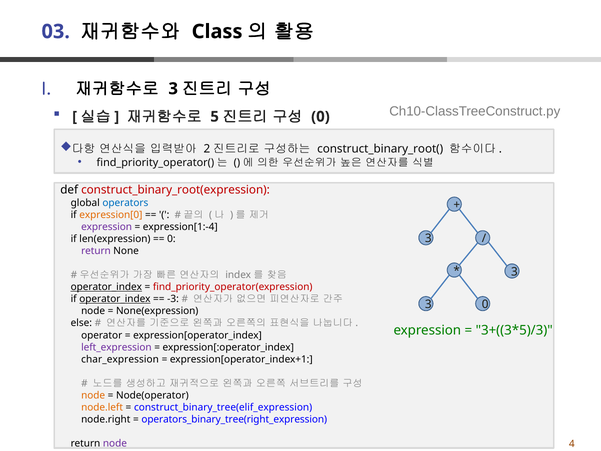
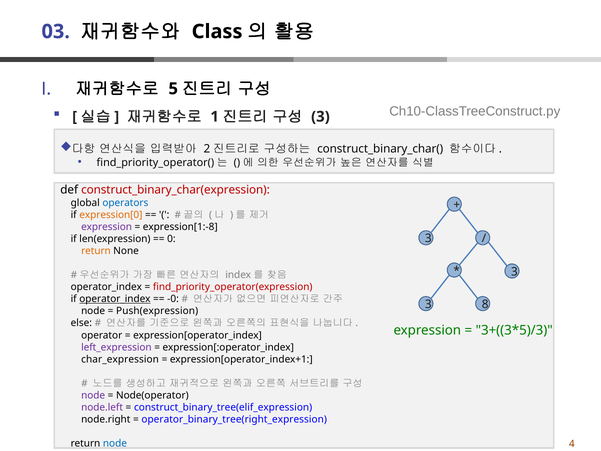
3 at (173, 89): 3 -> 5
5: 5 -> 1
0 at (320, 117): 0 -> 3
construct_binary_root(: construct_binary_root( -> construct_binary_char(
construct_binary_root(expression: construct_binary_root(expression -> construct_binary_char(expression
expression[1:-4: expression[1:-4 -> expression[1:-8
return at (96, 251) colour: purple -> orange
operator_index at (106, 287) underline: present -> none
-3: -3 -> -0
3 0: 0 -> 8
None(expression: None(expression -> Push(expression
node at (93, 395) colour: orange -> purple
node.left colour: orange -> purple
operators_binary_tree(right_expression: operators_binary_tree(right_expression -> operator_binary_tree(right_expression
node at (115, 443) colour: purple -> blue
